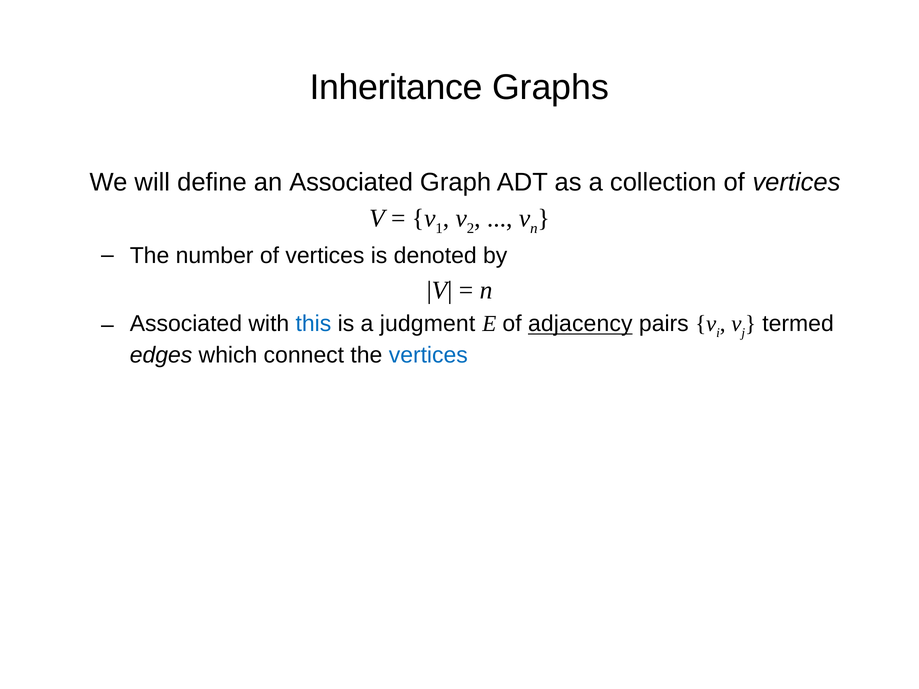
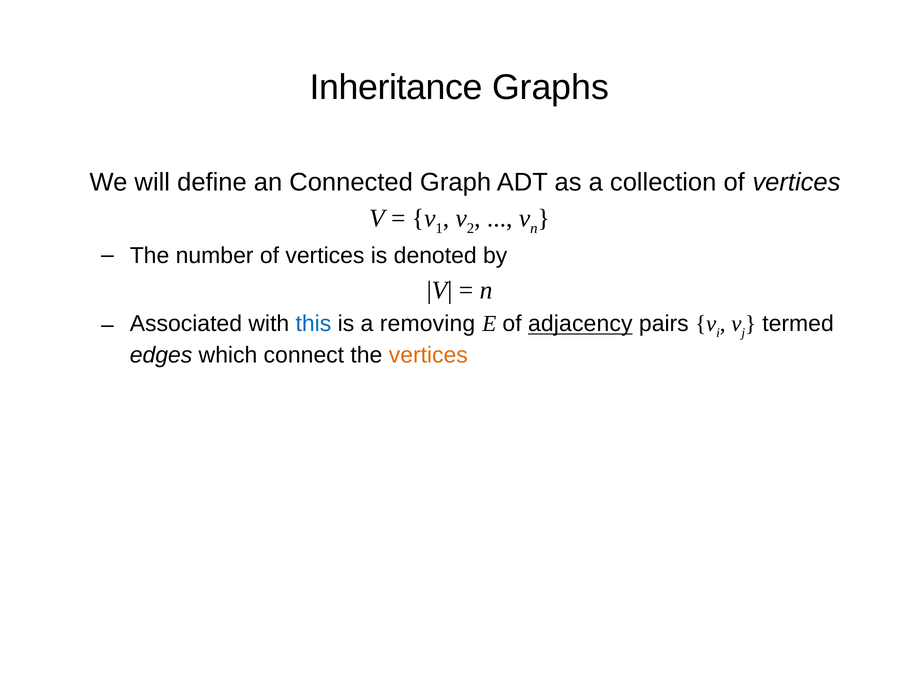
an Associated: Associated -> Connected
judgment: judgment -> removing
vertices at (428, 355) colour: blue -> orange
